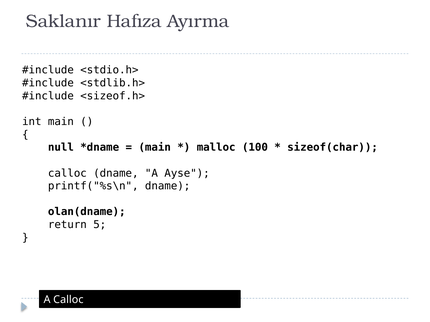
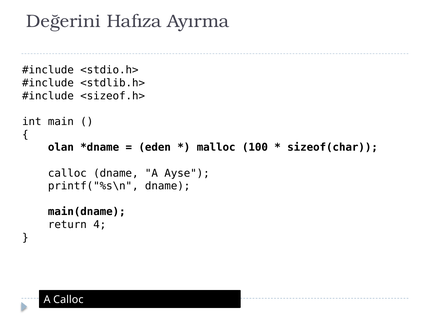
Saklanır: Saklanır -> Değerini
null: null -> olan
main at (155, 148): main -> eden
olan(dname: olan(dname -> main(dname
5: 5 -> 4
